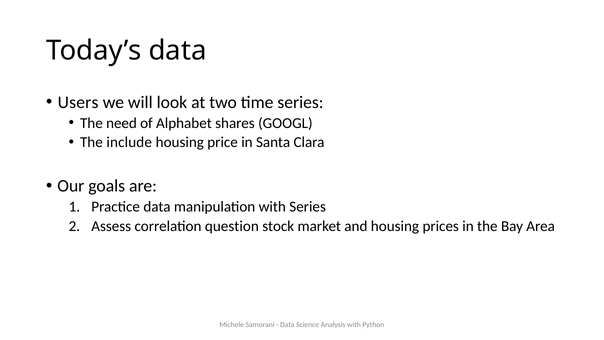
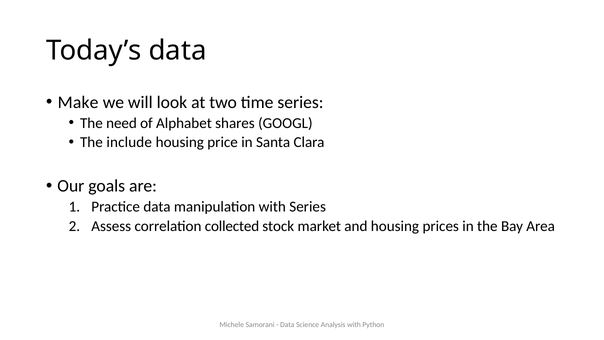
Users: Users -> Make
question: question -> collected
